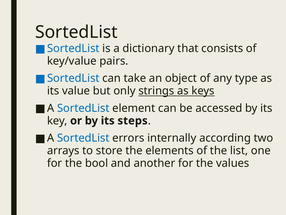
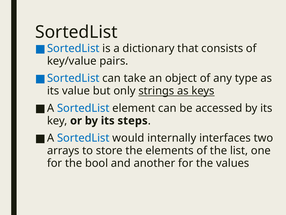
errors: errors -> would
according: according -> interfaces
